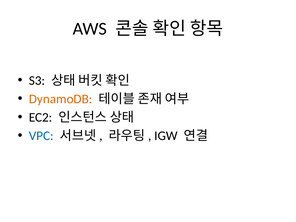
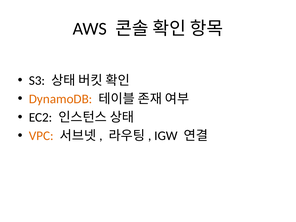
VPC colour: blue -> orange
